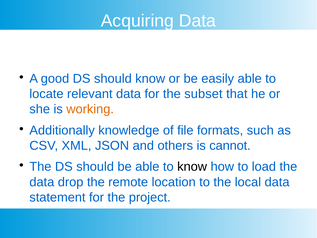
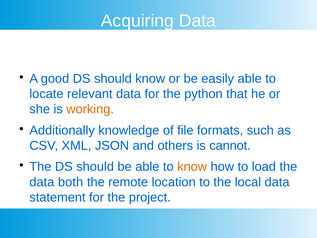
subset: subset -> python
know at (192, 166) colour: black -> orange
drop: drop -> both
